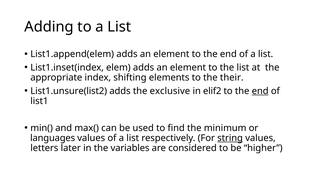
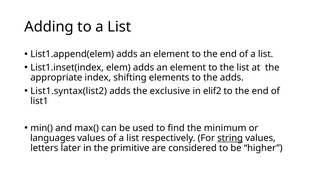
the their: their -> adds
List1.unsure(list2: List1.unsure(list2 -> List1.syntax(list2
end at (260, 91) underline: present -> none
variables: variables -> primitive
